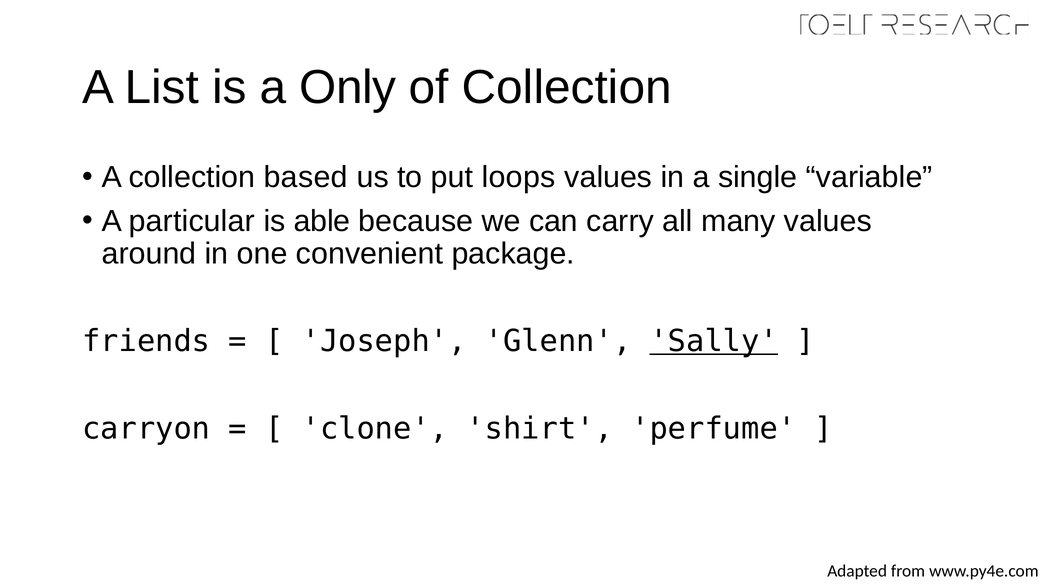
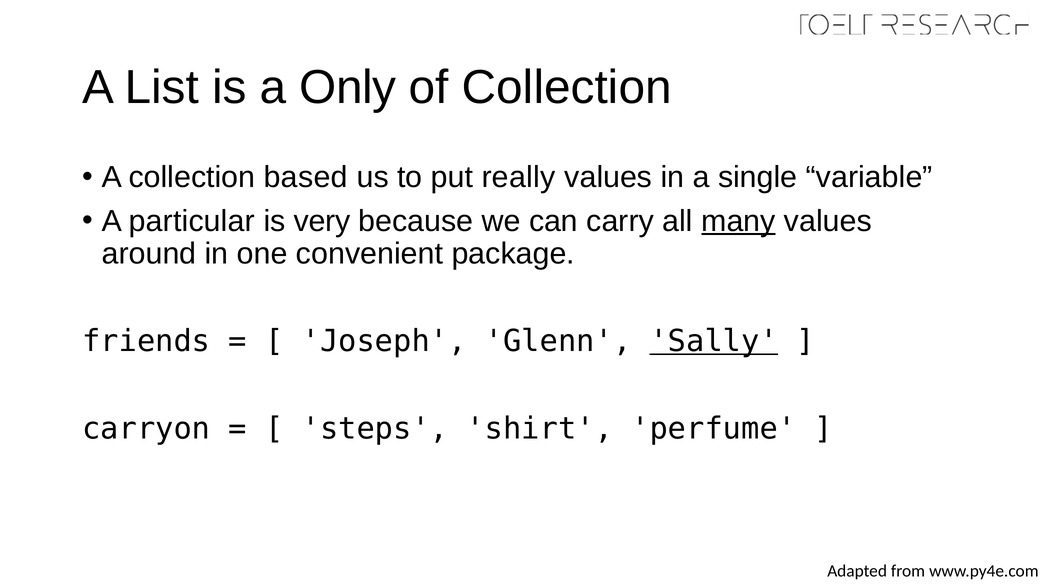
loops: loops -> really
able: able -> very
many underline: none -> present
clone: clone -> steps
